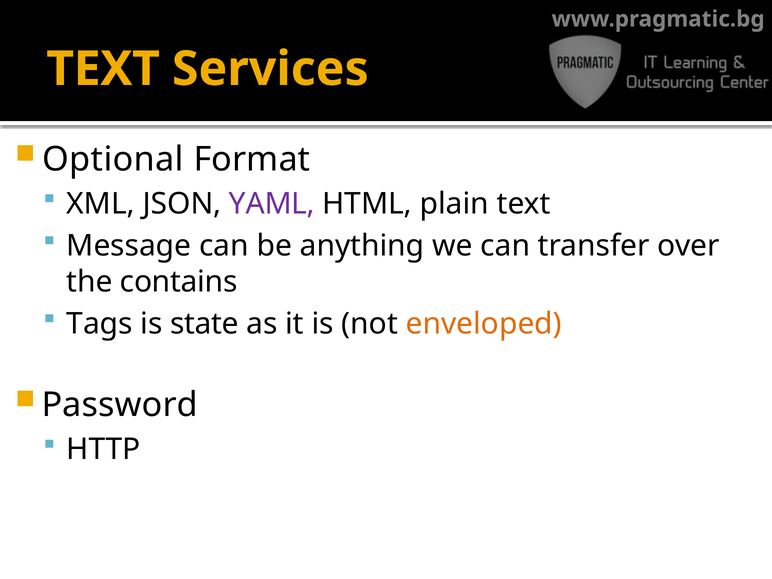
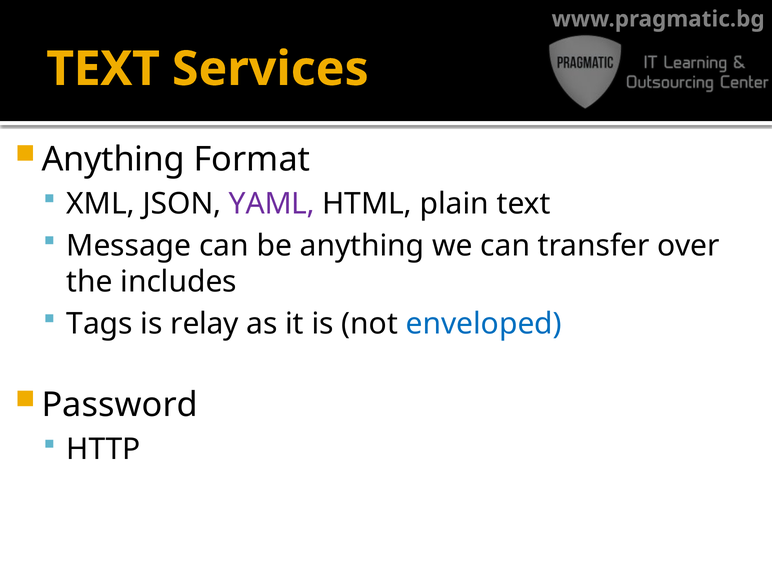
Optional at (113, 159): Optional -> Anything
contains: contains -> includes
state: state -> relay
enveloped colour: orange -> blue
